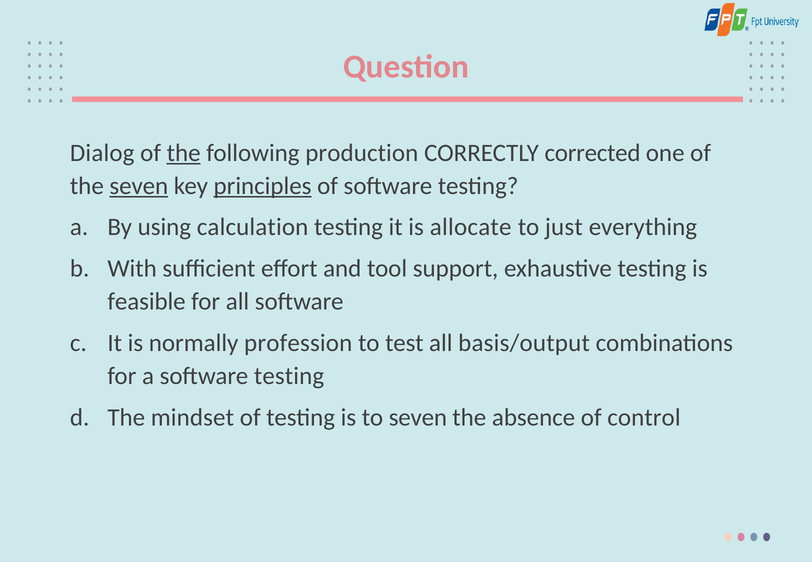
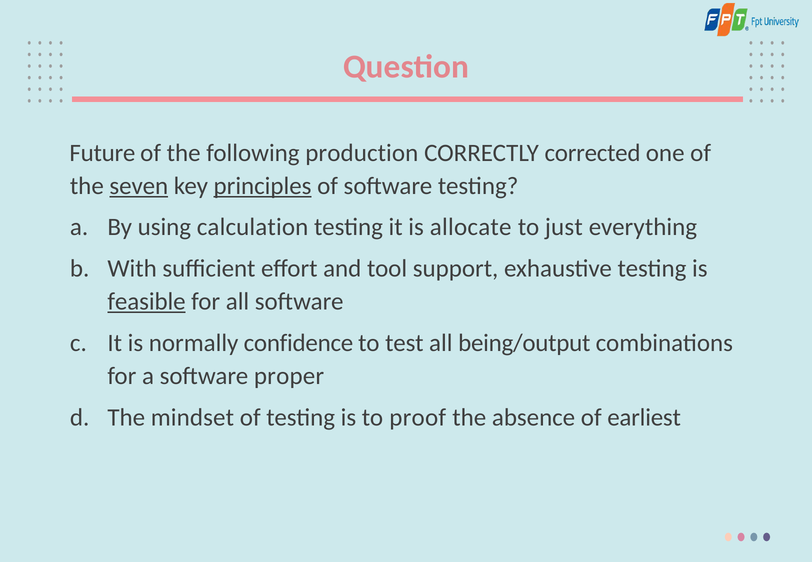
Dialog: Dialog -> Future
the at (184, 153) underline: present -> none
feasible underline: none -> present
profession: profession -> confidence
basis/output: basis/output -> being/output
a software testing: testing -> proper
to seven: seven -> proof
control: control -> earliest
